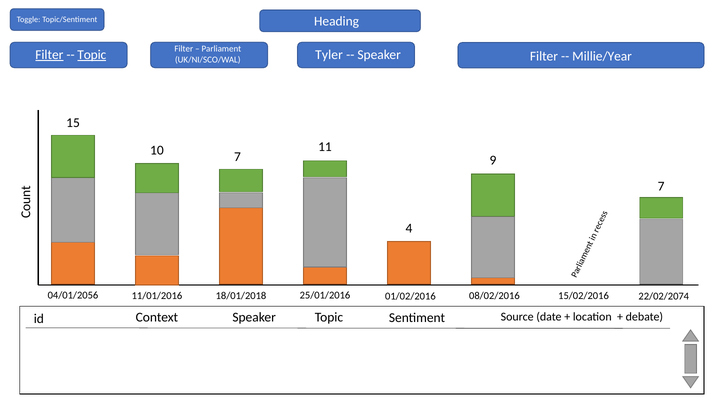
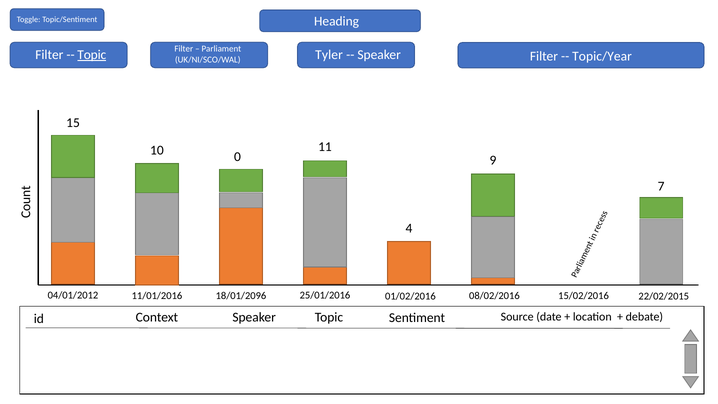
Filter at (49, 55) underline: present -> none
Millie/Year: Millie/Year -> Topic/Year
10 7: 7 -> 0
04/01/2056: 04/01/2056 -> 04/01/2012
18/01/2018: 18/01/2018 -> 18/01/2096
22/02/2074: 22/02/2074 -> 22/02/2015
